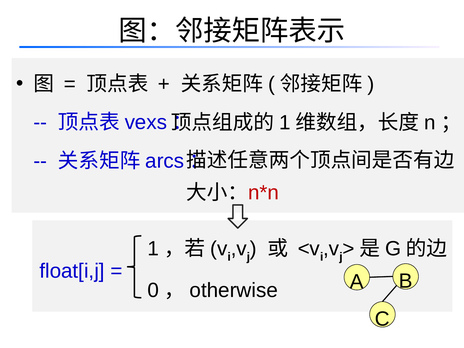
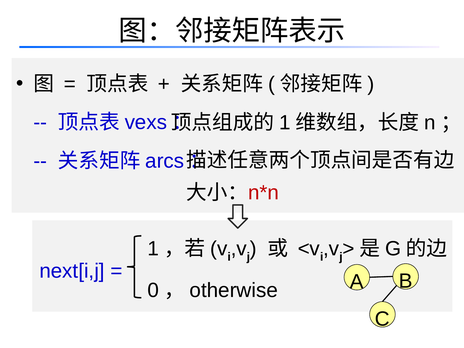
float[i,j: float[i,j -> next[i,j
